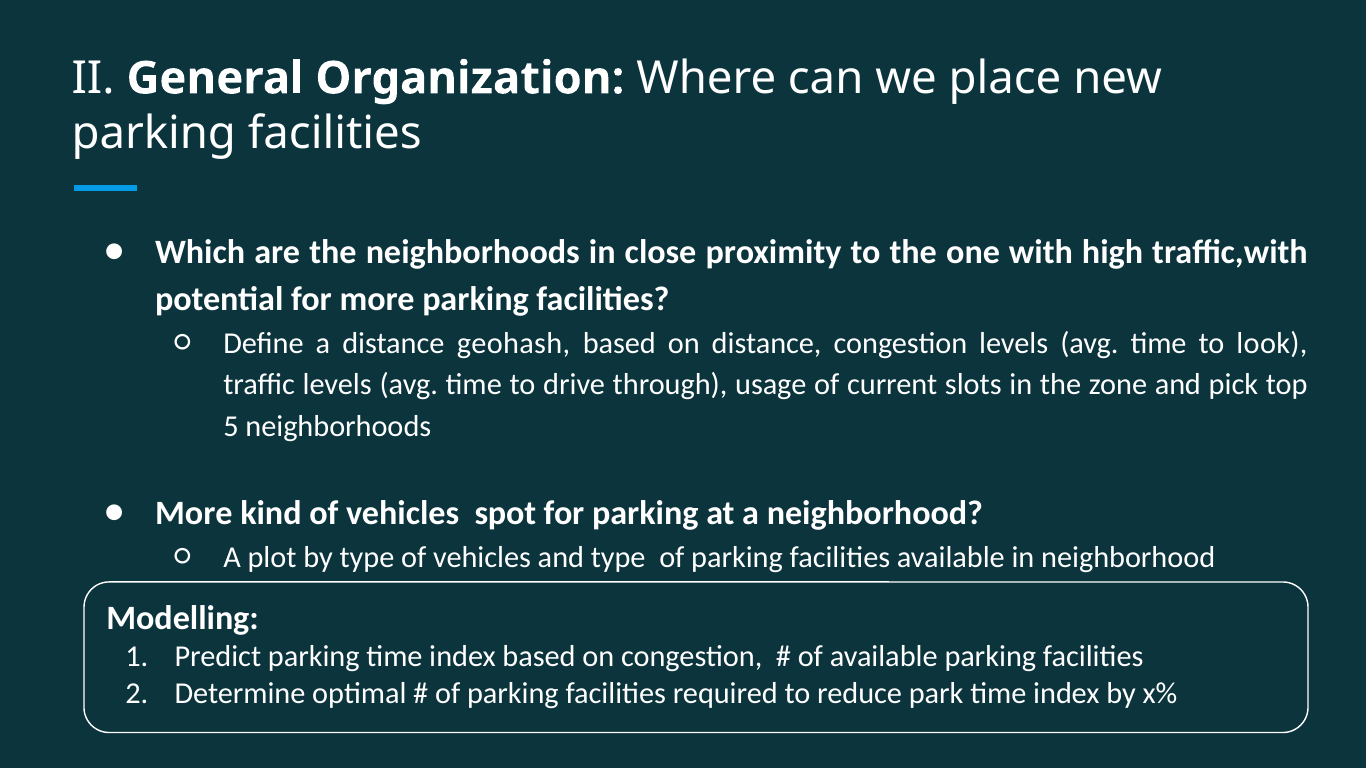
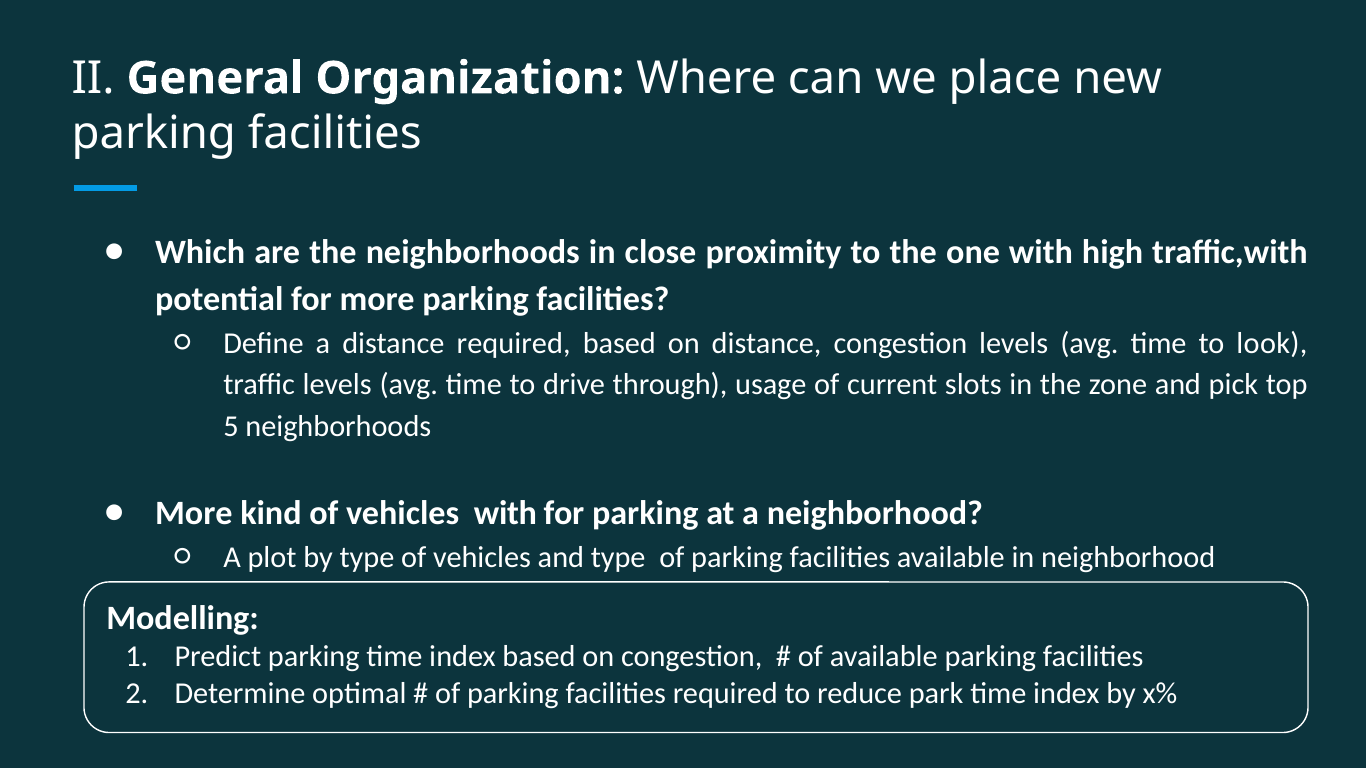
distance geohash: geohash -> required
vehicles spot: spot -> with
